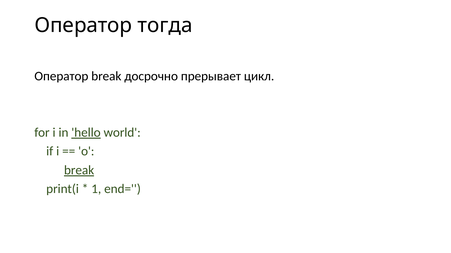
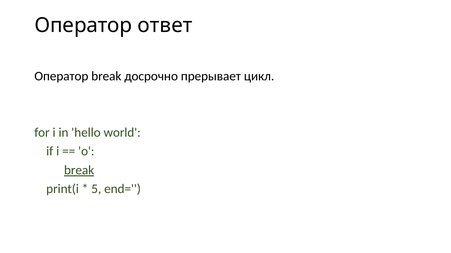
тогда: тогда -> ответ
hello underline: present -> none
1: 1 -> 5
